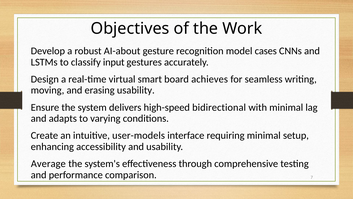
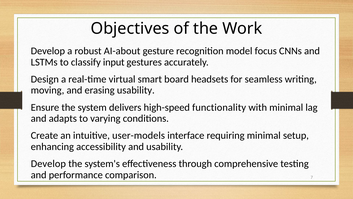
cases: cases -> focus
achieves: achieves -> headsets
bidirectional: bidirectional -> functionality
Average at (48, 163): Average -> Develop
